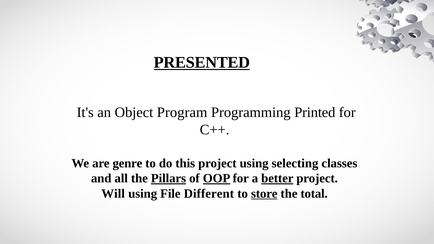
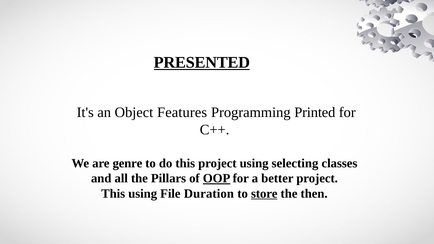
Program: Program -> Features
Pillars underline: present -> none
better underline: present -> none
Will at (113, 194): Will -> This
Different: Different -> Duration
total: total -> then
